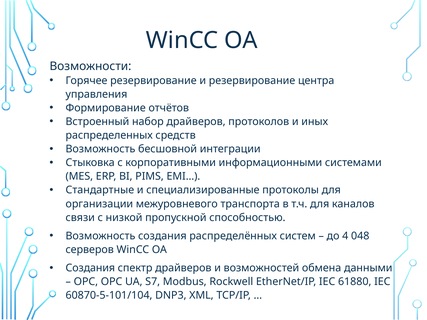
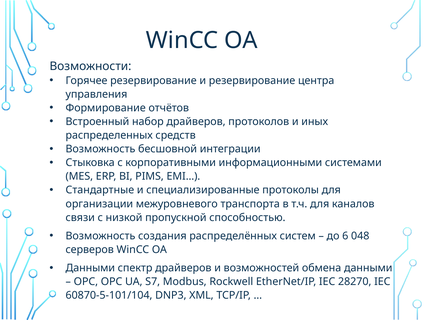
4: 4 -> 6
Создания at (90, 268): Создания -> Данными
61880: 61880 -> 28270
